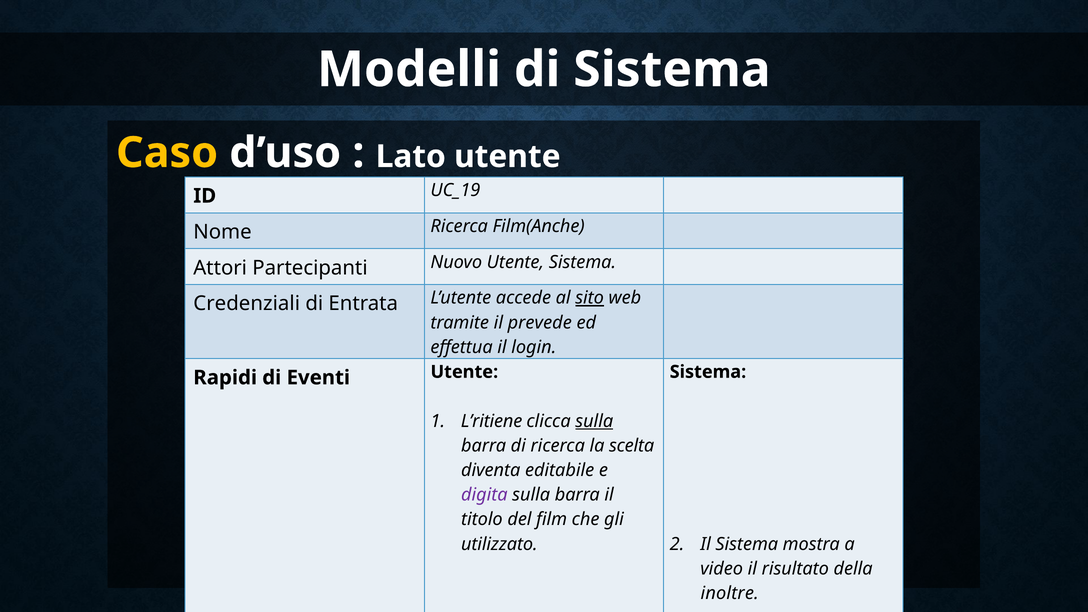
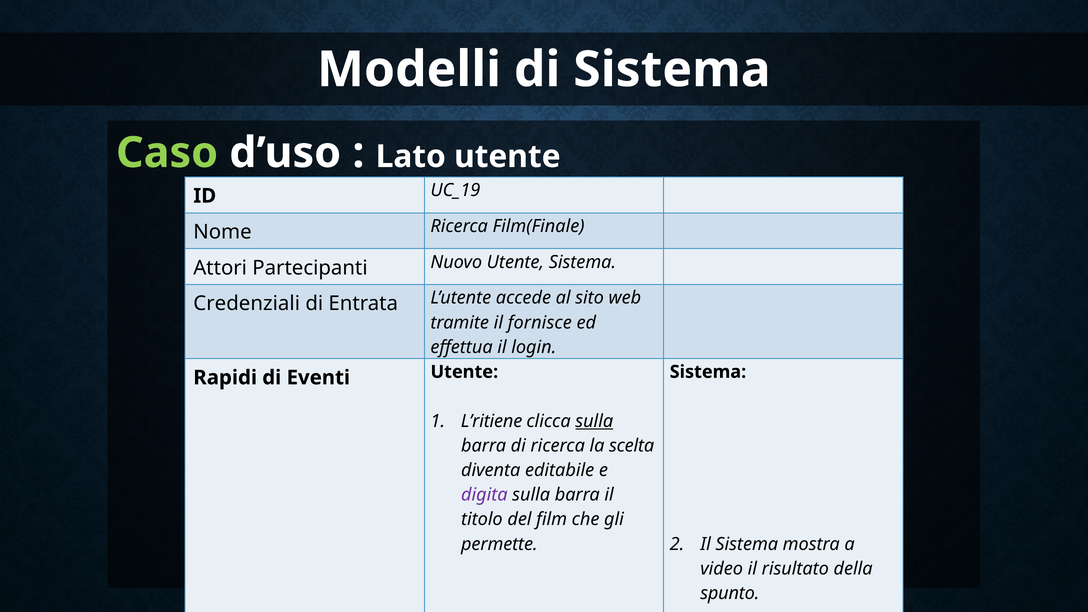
Caso colour: yellow -> light green
Film(Anche: Film(Anche -> Film(Finale
sito underline: present -> none
prevede: prevede -> fornisce
utilizzato: utilizzato -> permette
inoltre: inoltre -> spunto
